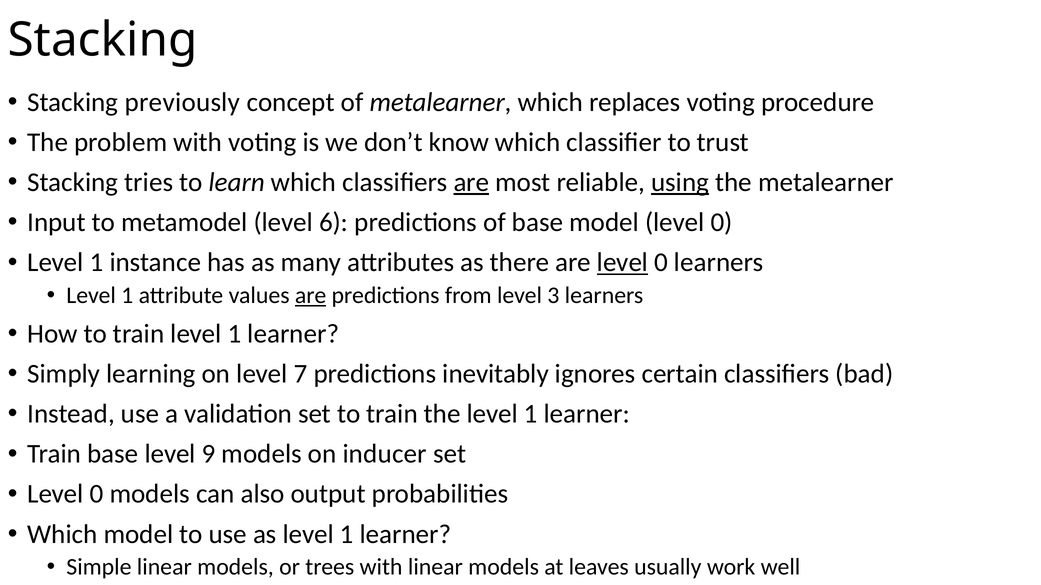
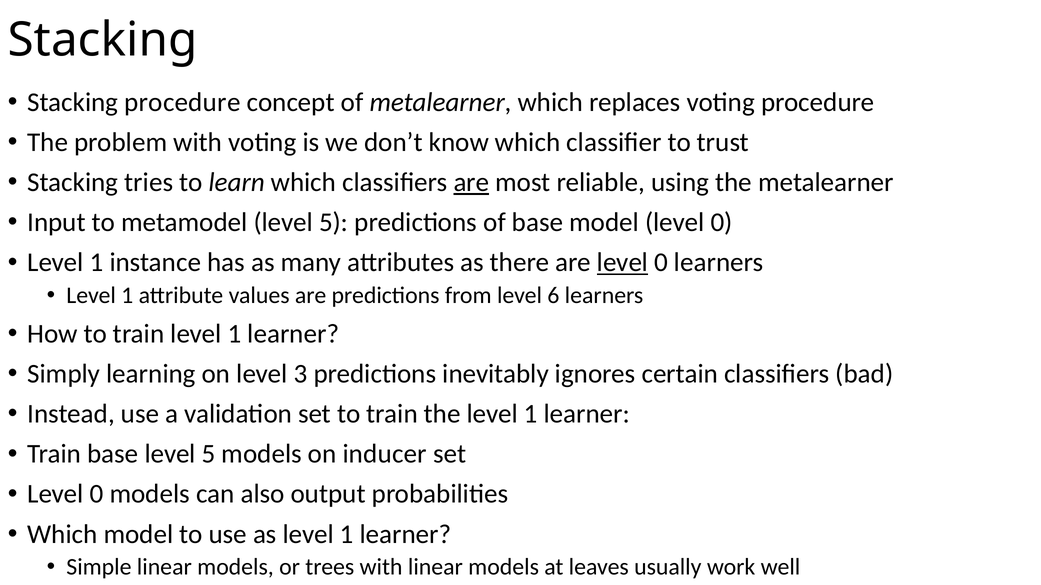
Stacking previously: previously -> procedure
using underline: present -> none
metamodel level 6: 6 -> 5
are at (311, 296) underline: present -> none
3: 3 -> 6
7: 7 -> 3
base level 9: 9 -> 5
